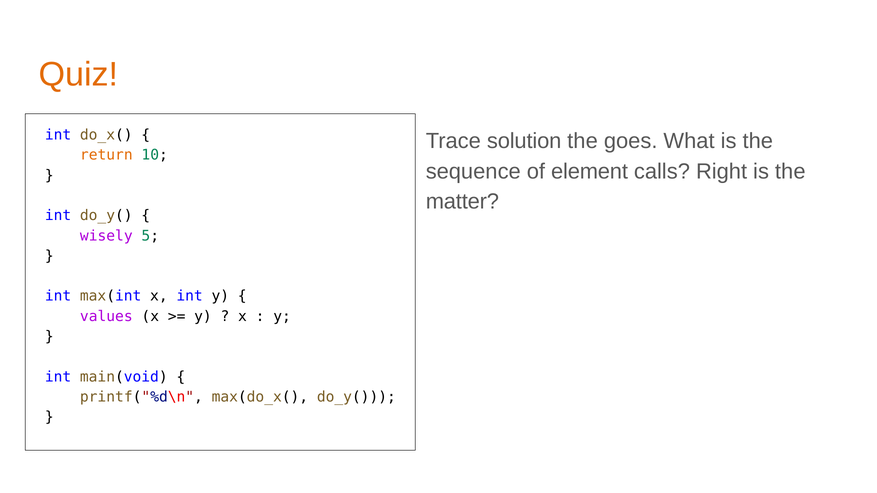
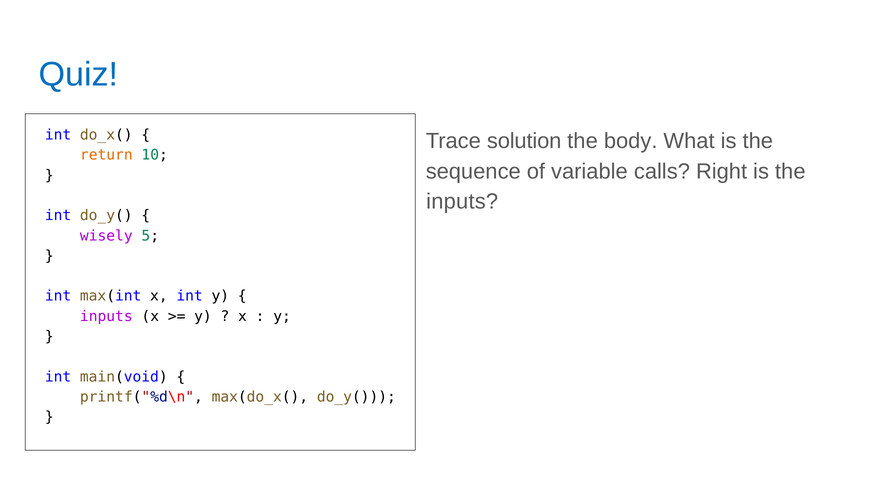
Quiz colour: orange -> blue
goes: goes -> body
element: element -> variable
matter at (462, 202): matter -> inputs
values at (106, 317): values -> inputs
